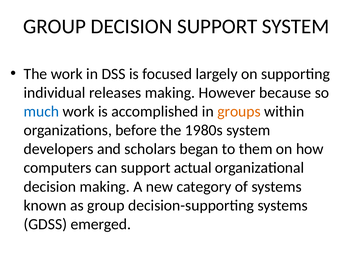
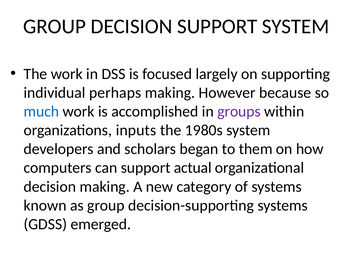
releases: releases -> perhaps
groups colour: orange -> purple
before: before -> inputs
